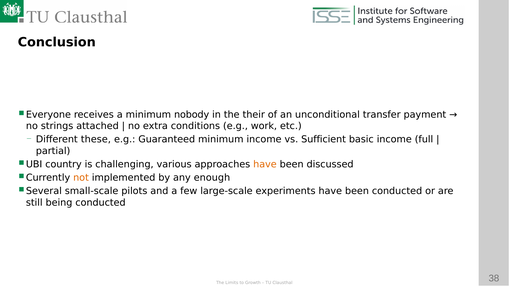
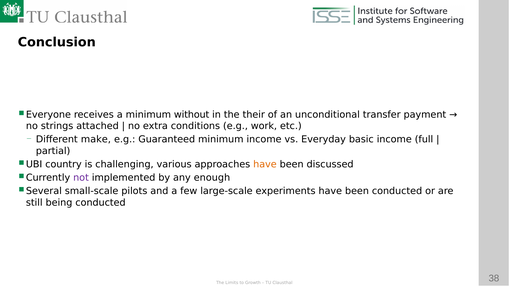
nobody: nobody -> without
these: these -> make
Sufficient: Sufficient -> Everyday
not colour: orange -> purple
